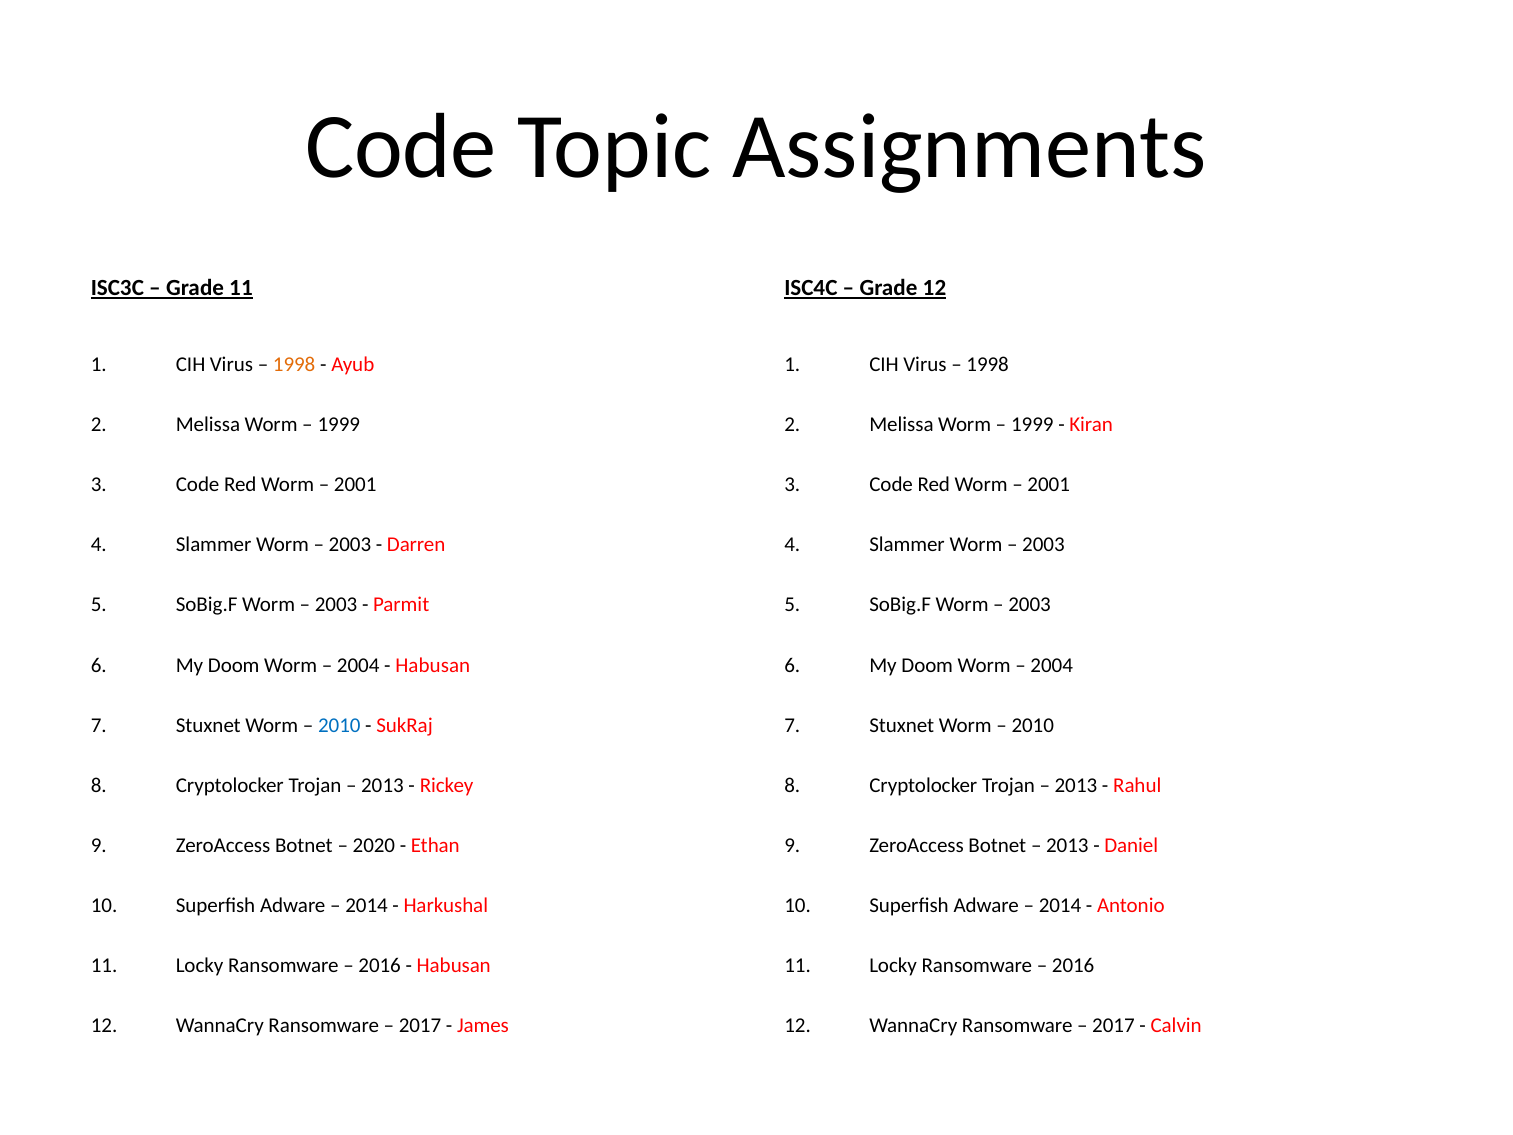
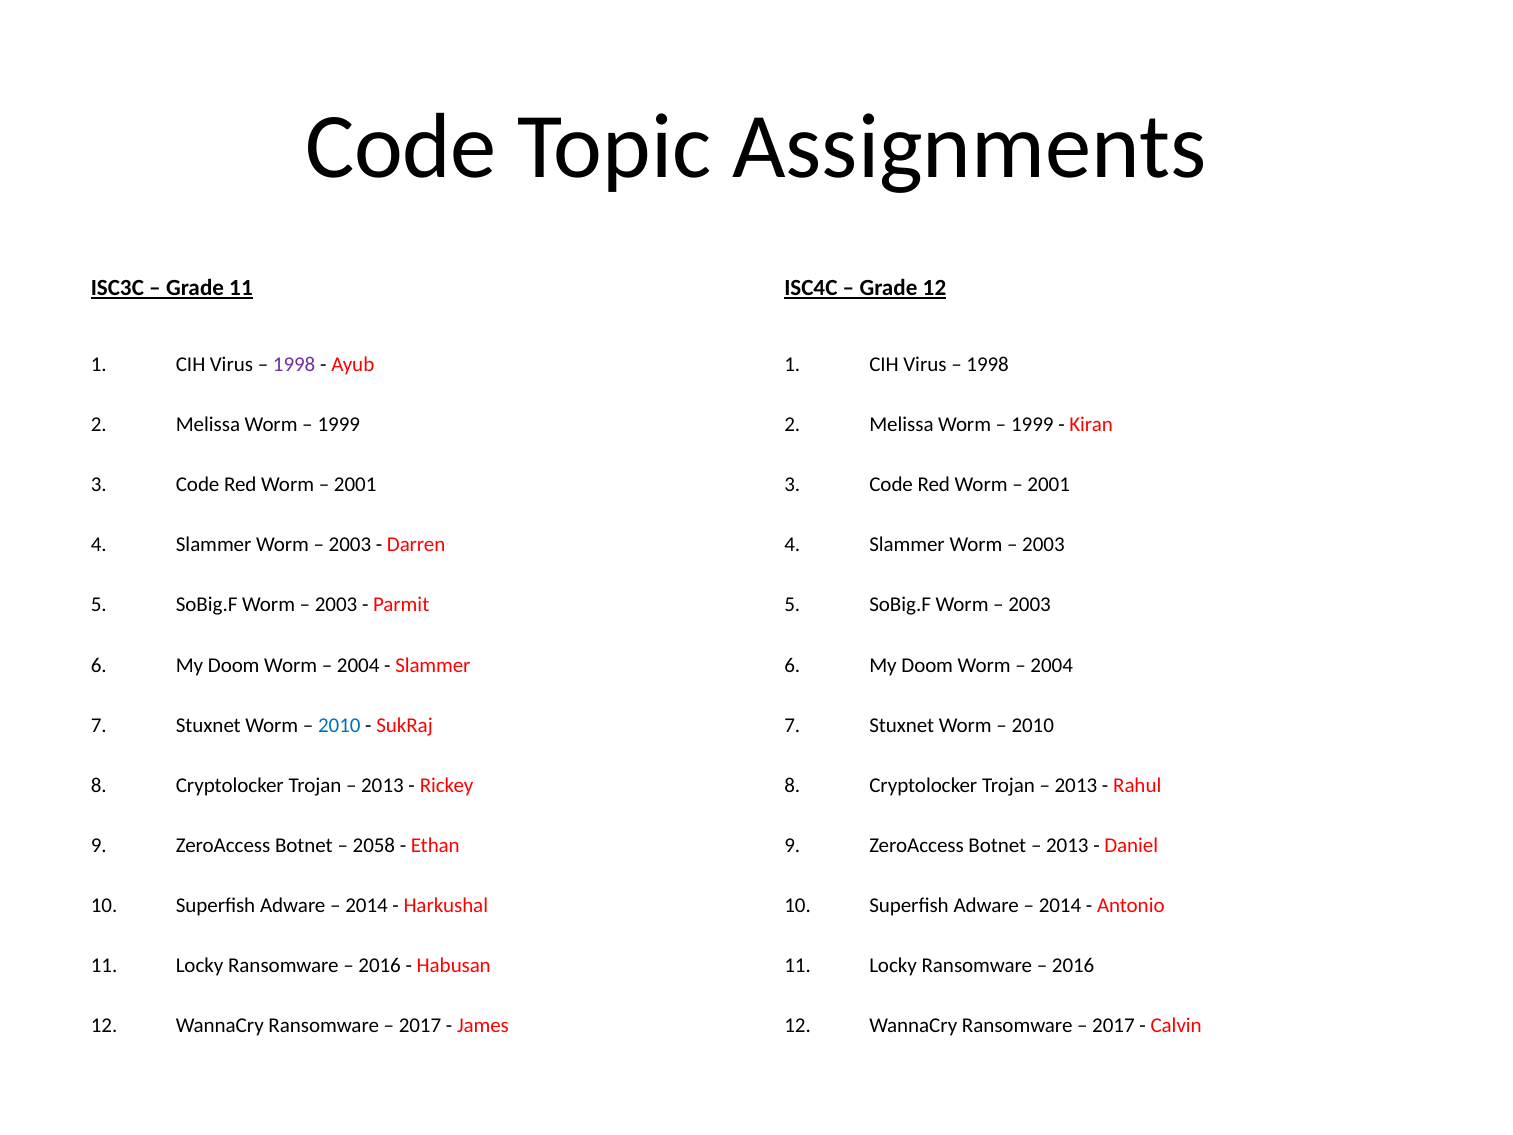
1998 at (294, 364) colour: orange -> purple
Habusan at (433, 665): Habusan -> Slammer
2020: 2020 -> 2058
